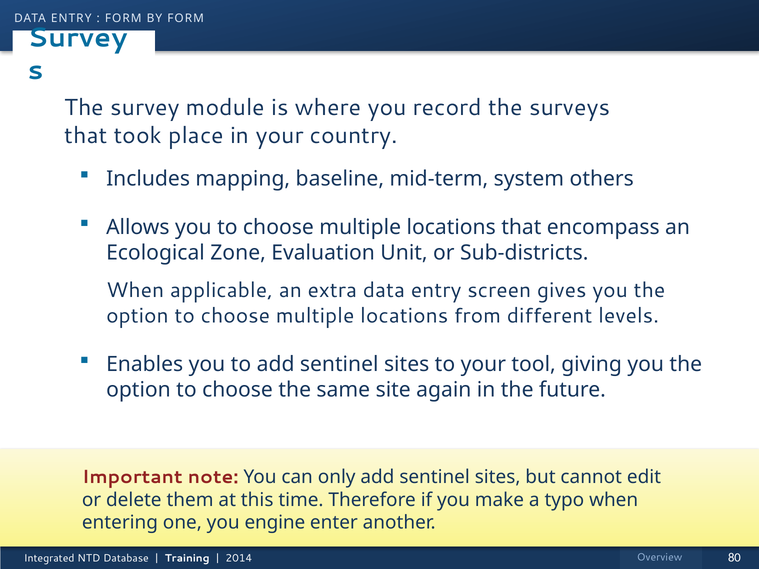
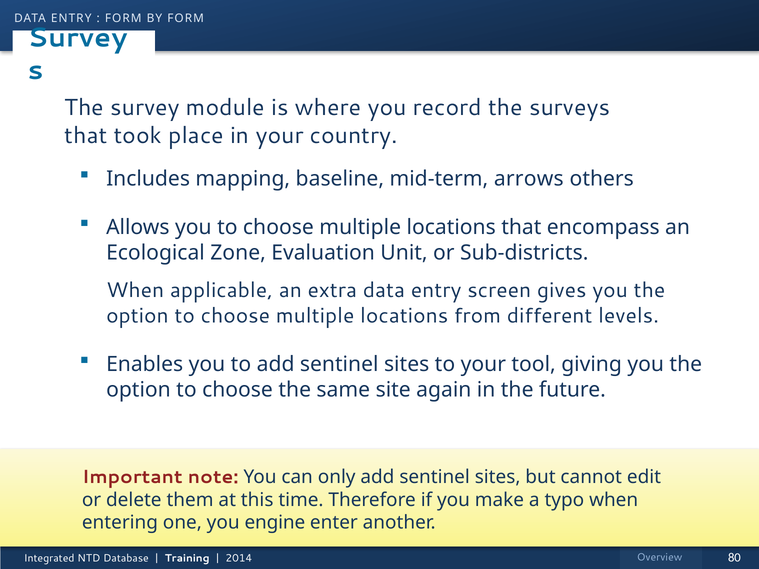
system: system -> arrows
